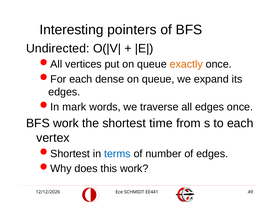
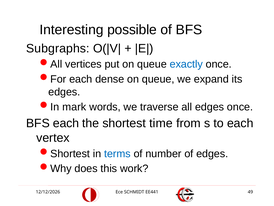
pointers: pointers -> possible
Undirected: Undirected -> Subgraphs
exactly colour: orange -> blue
BFS work: work -> each
